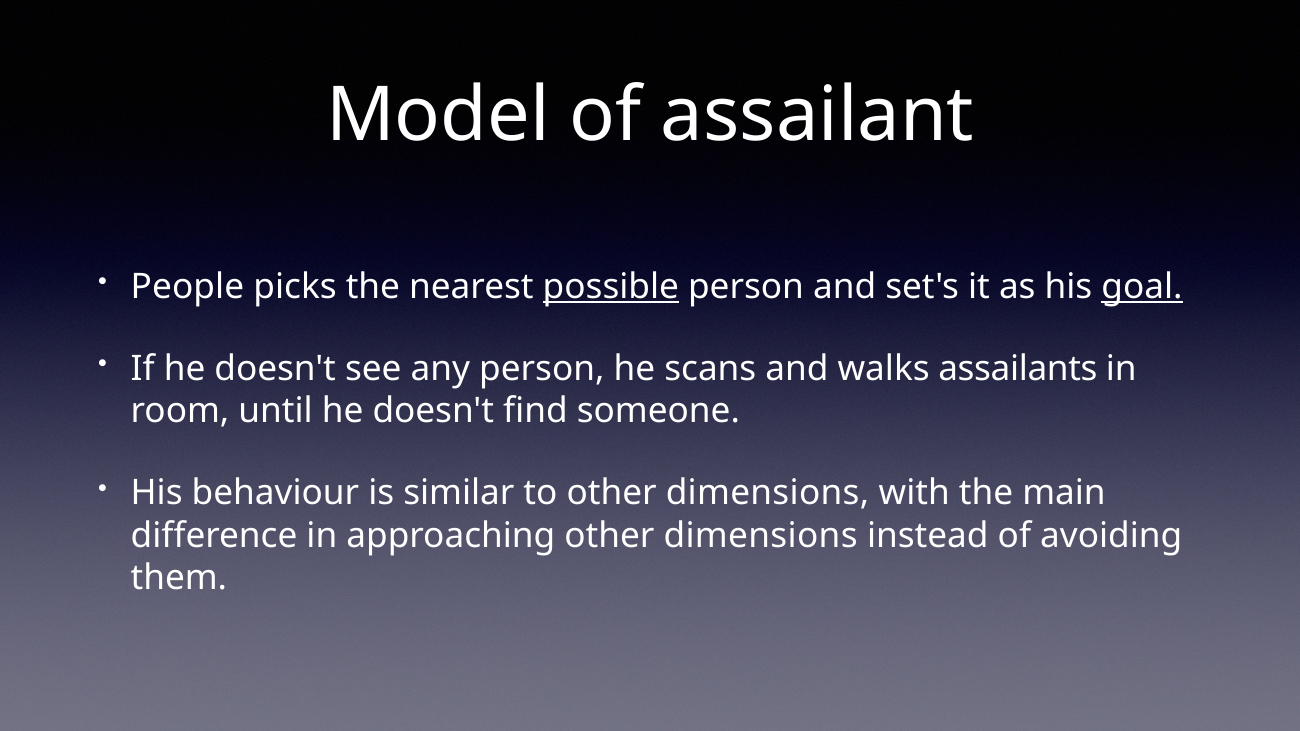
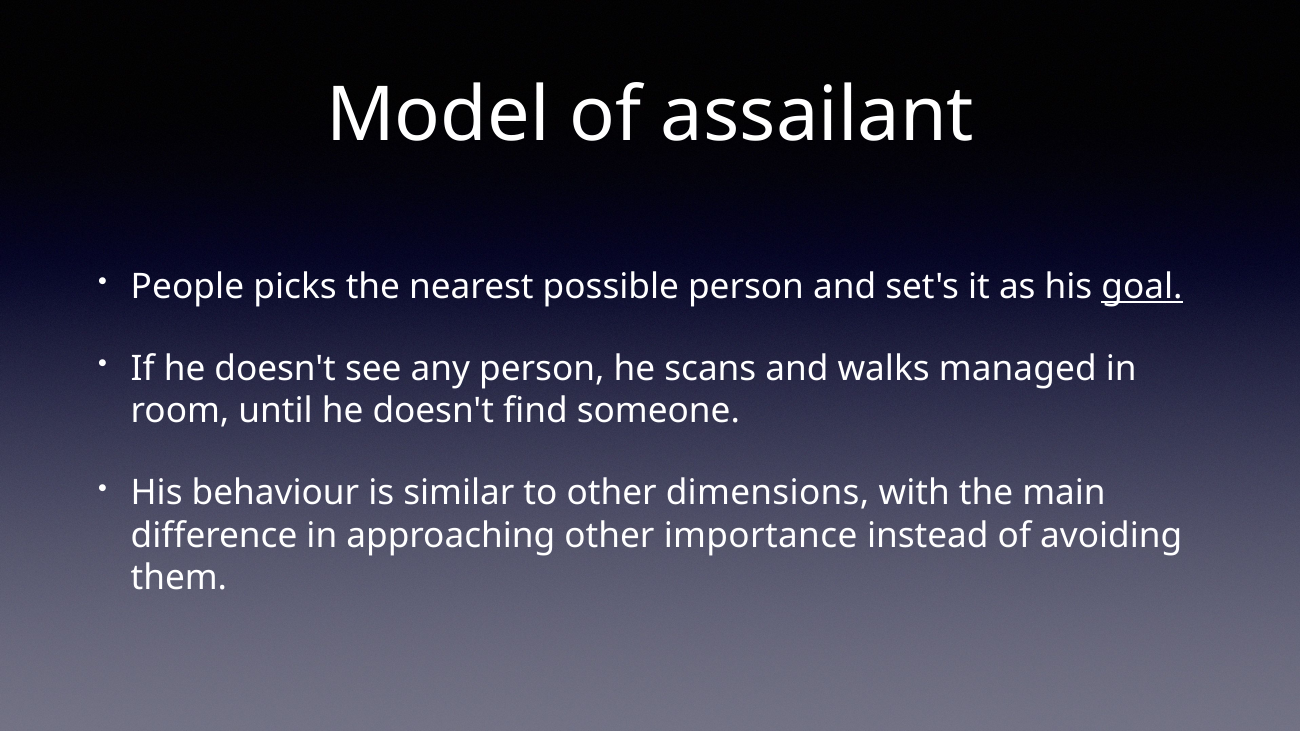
possible underline: present -> none
assailants: assailants -> managed
approaching other dimensions: dimensions -> importance
